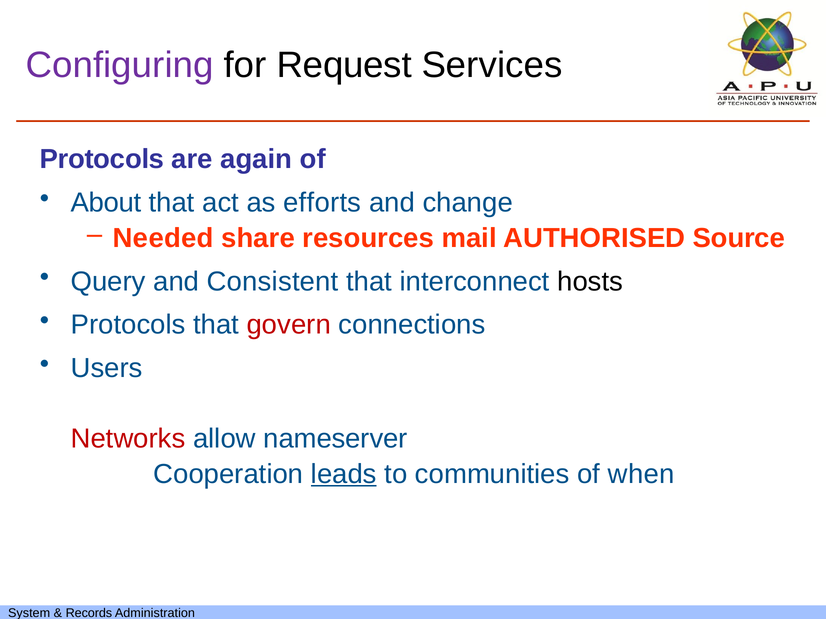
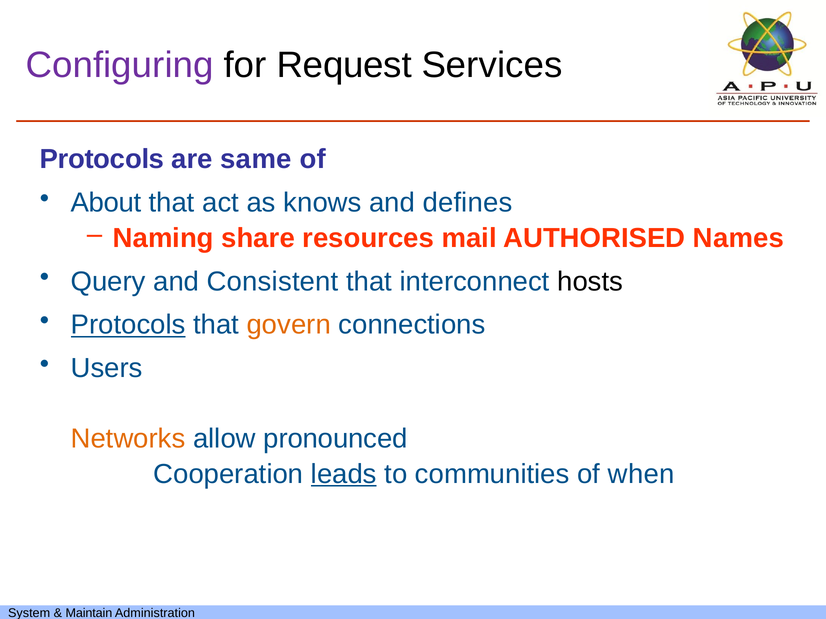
again: again -> same
efforts: efforts -> knows
change: change -> defines
Needed: Needed -> Naming
Source: Source -> Names
Protocols at (128, 325) underline: none -> present
govern colour: red -> orange
Networks colour: red -> orange
nameserver: nameserver -> pronounced
Records: Records -> Maintain
